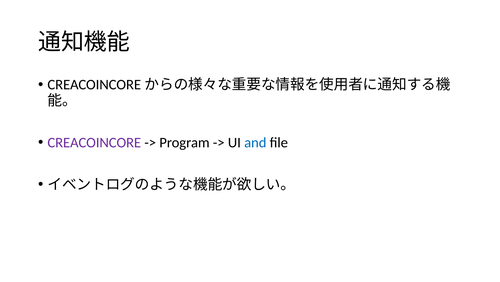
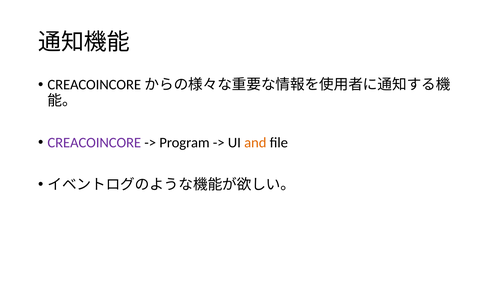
and colour: blue -> orange
